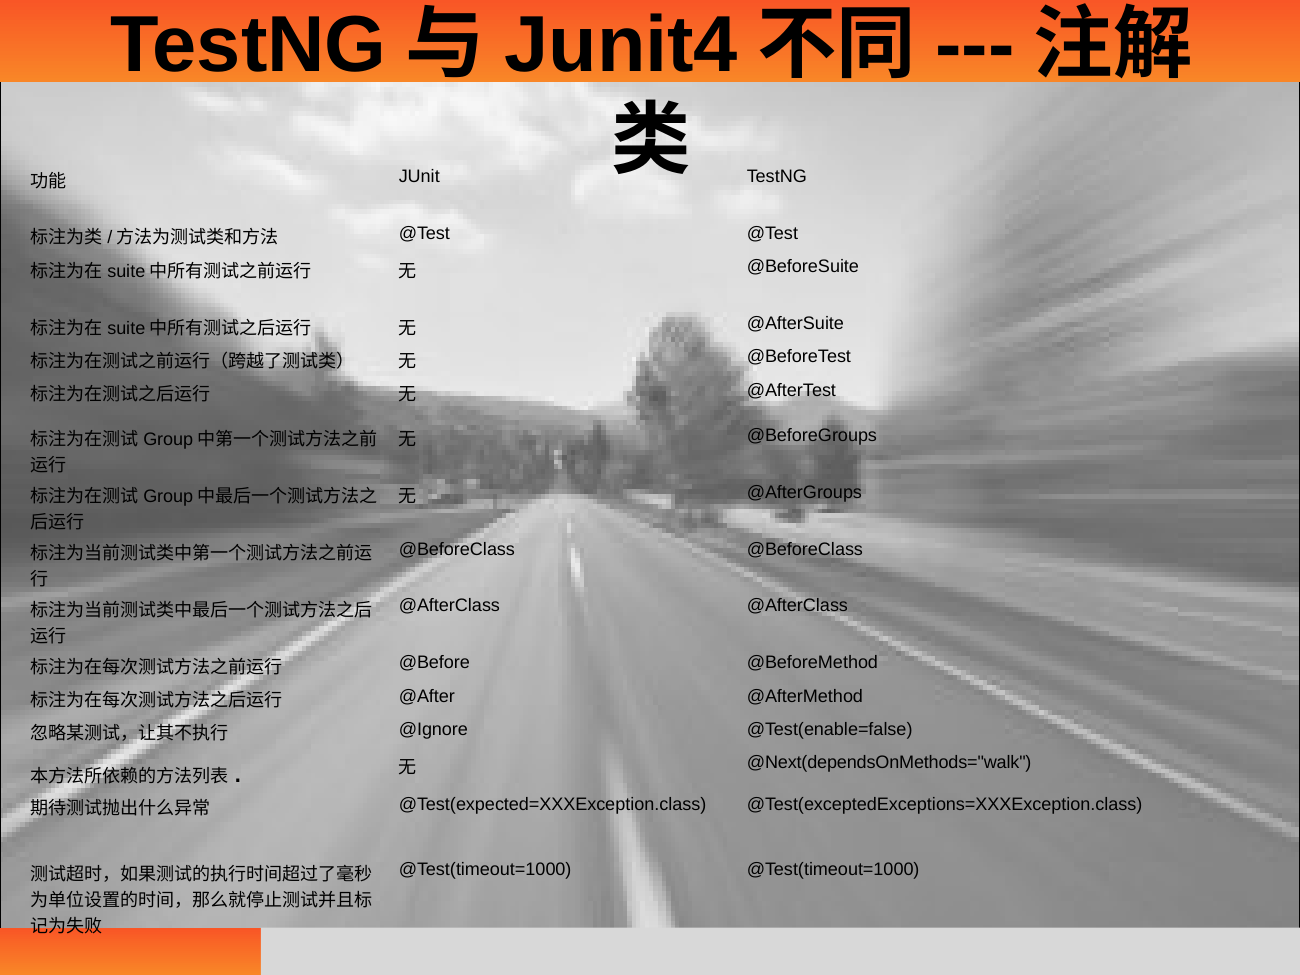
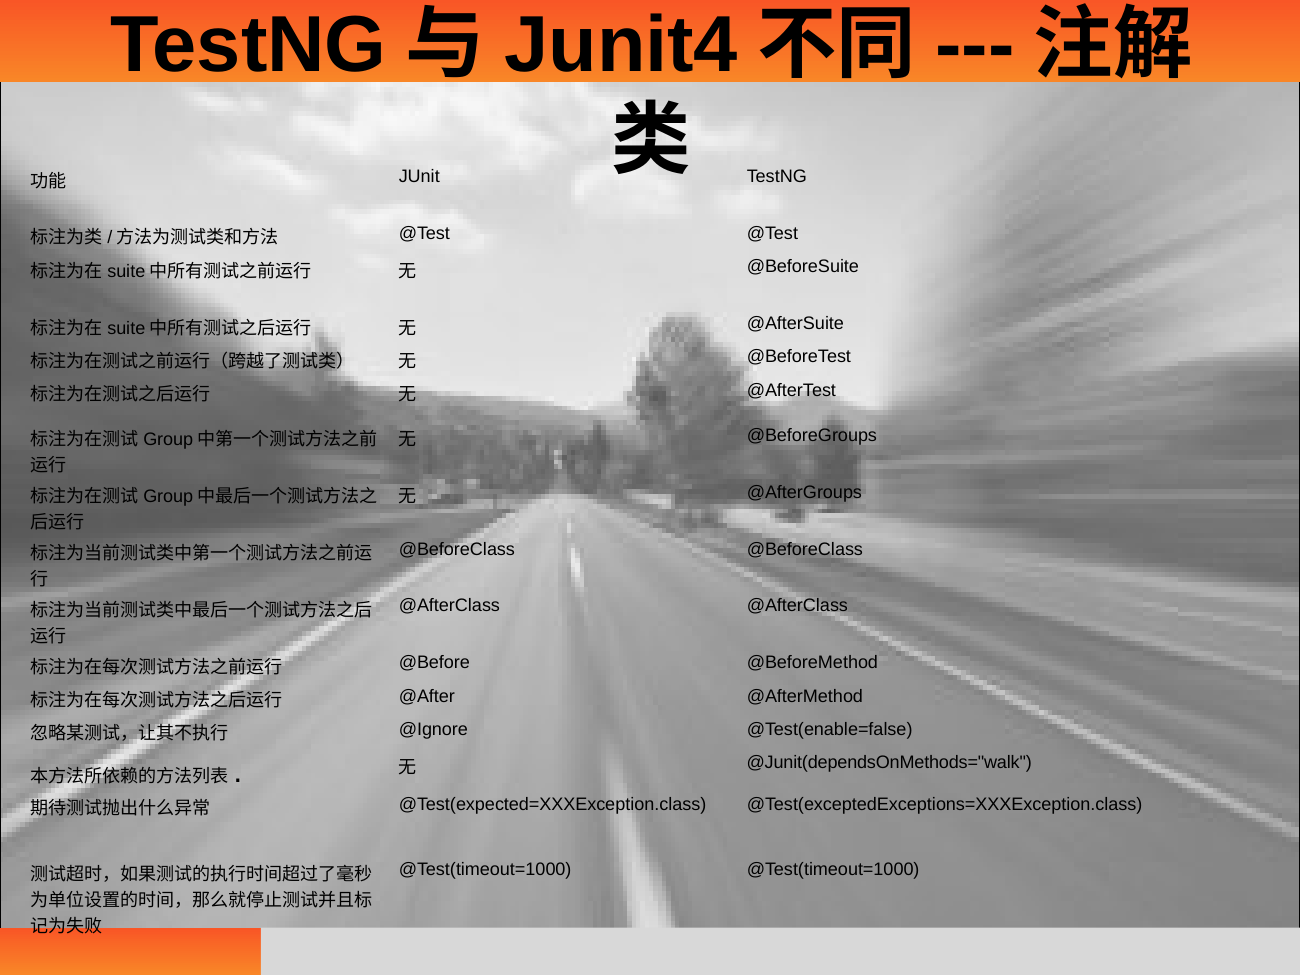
@Next(dependsOnMethods="walk: @Next(dependsOnMethods="walk -> @Junit(dependsOnMethods="walk
